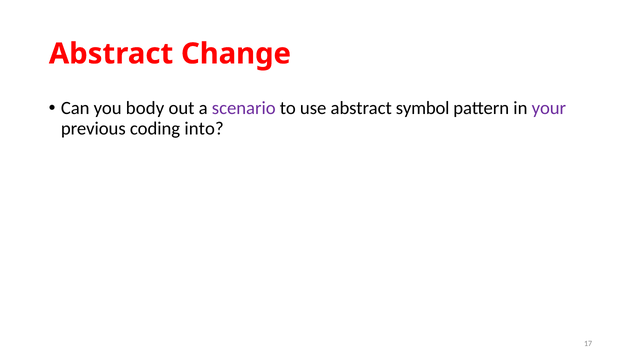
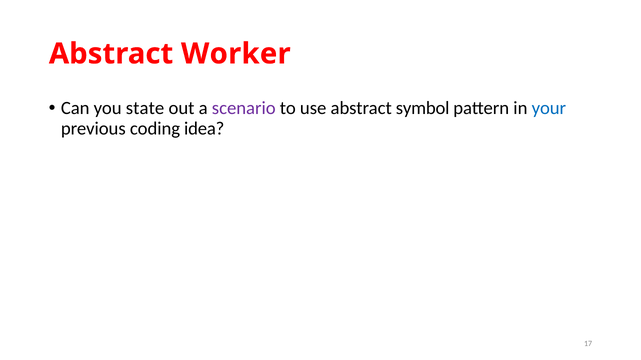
Change: Change -> Worker
body: body -> state
your colour: purple -> blue
into: into -> idea
